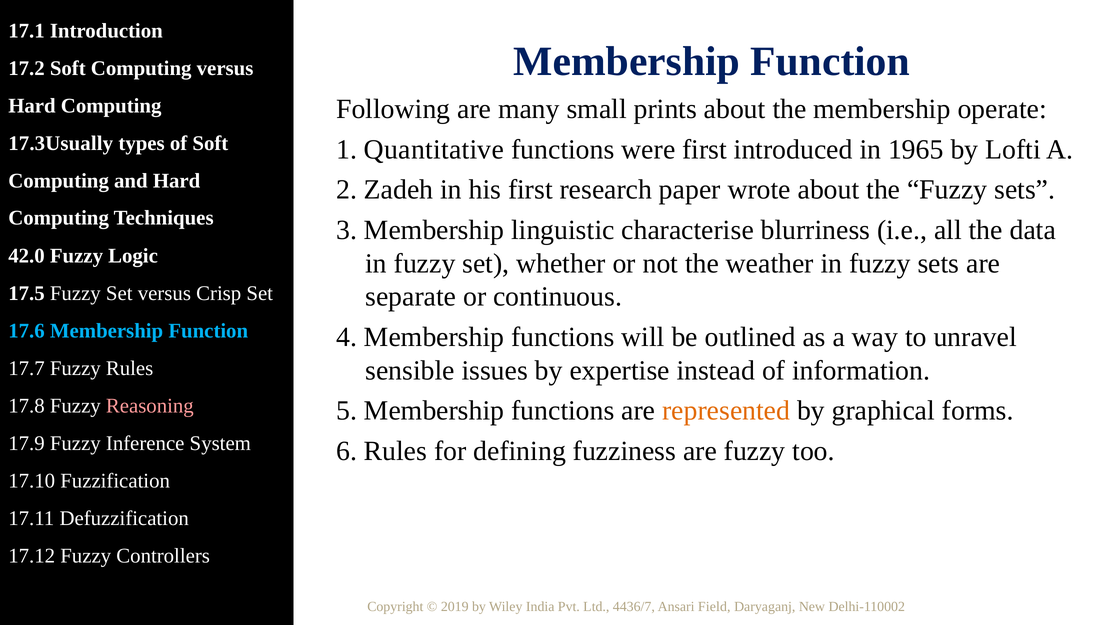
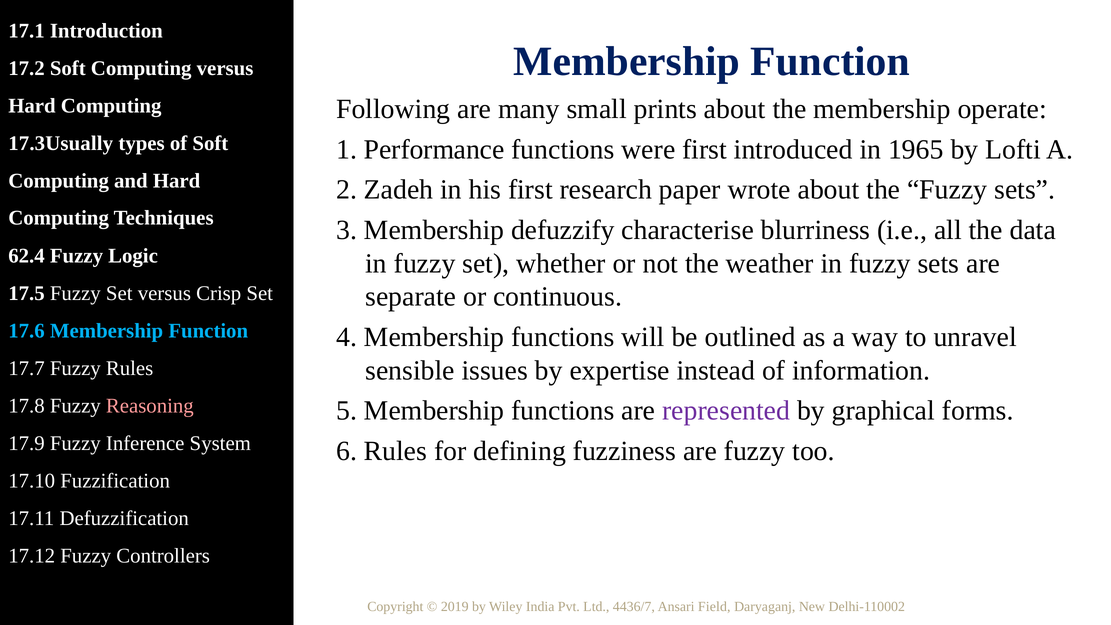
Quantitative: Quantitative -> Performance
linguistic: linguistic -> defuzzify
42.0: 42.0 -> 62.4
represented colour: orange -> purple
